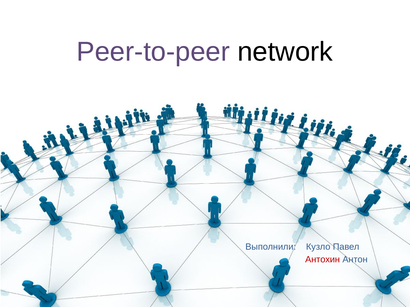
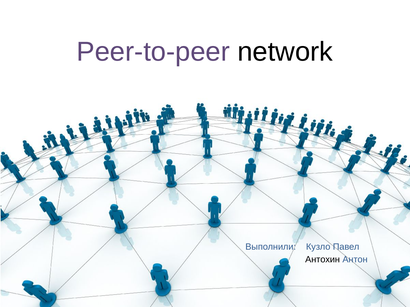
Антохин colour: red -> black
